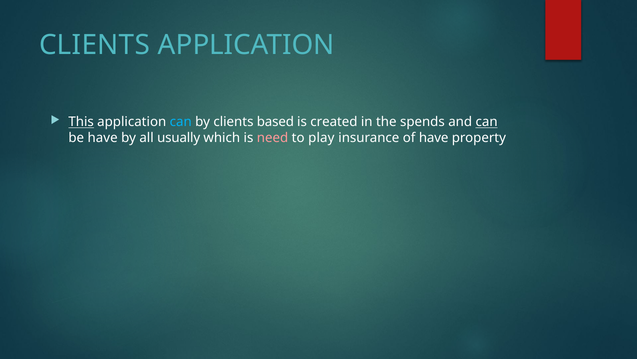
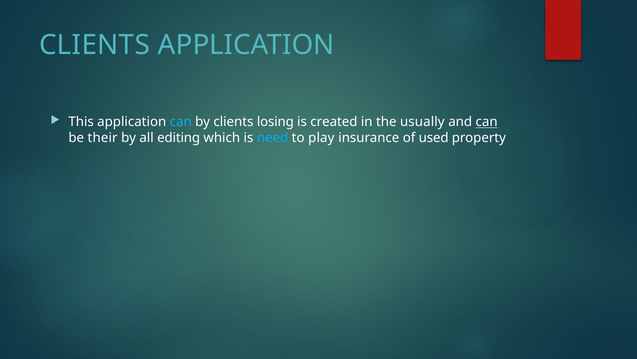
This underline: present -> none
based: based -> losing
spends: spends -> usually
be have: have -> their
usually: usually -> editing
need colour: pink -> light blue
of have: have -> used
